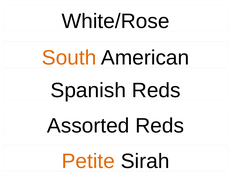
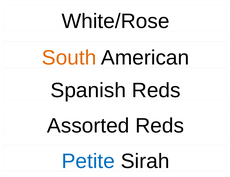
Petite colour: orange -> blue
